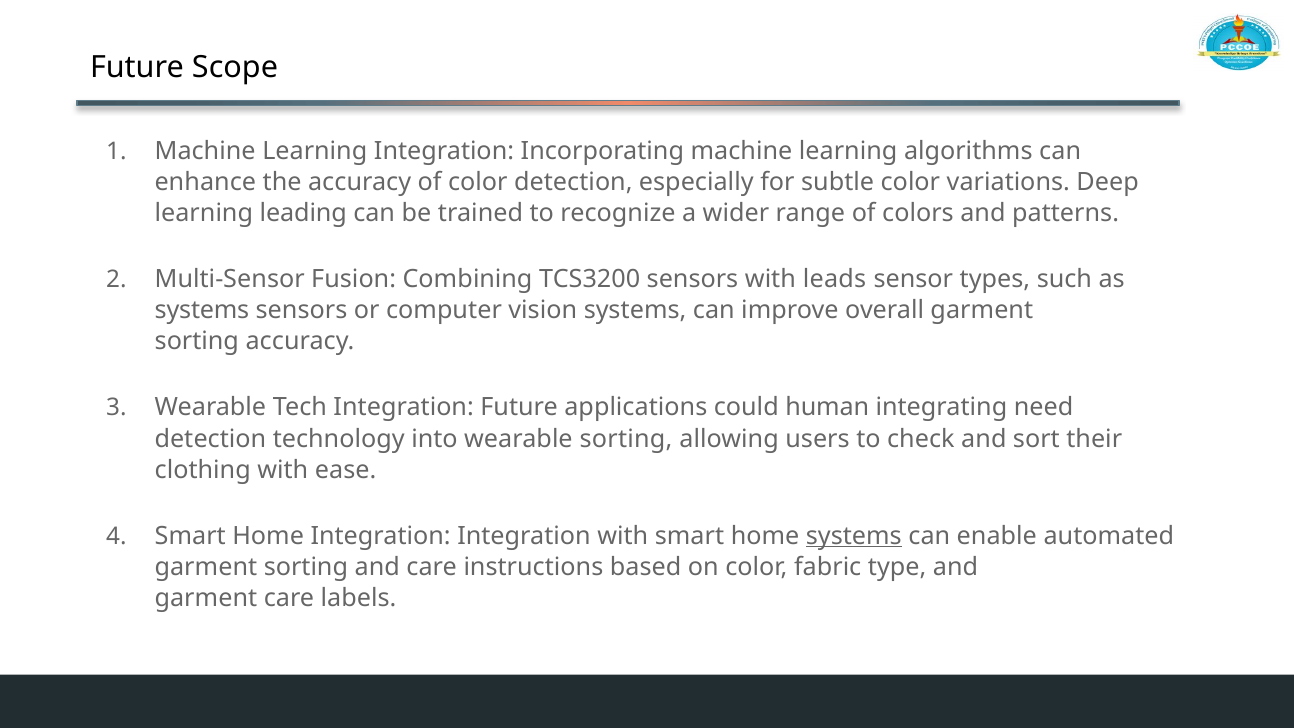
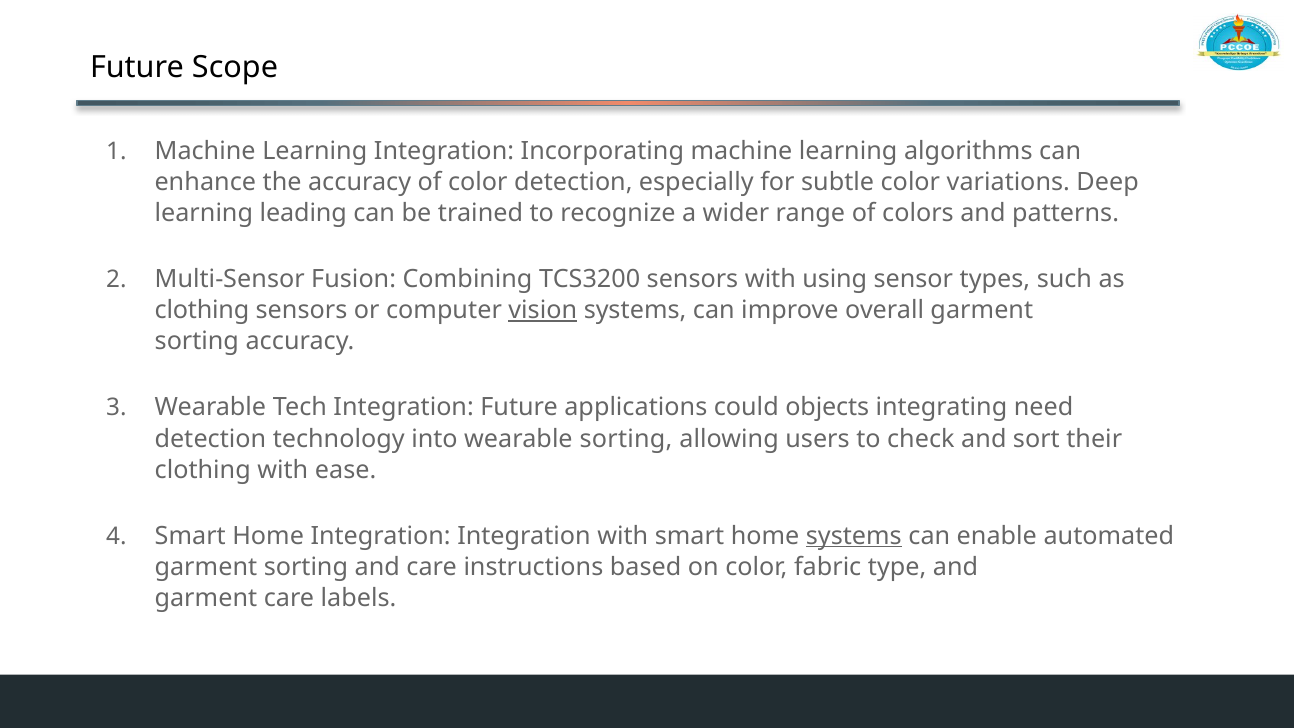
leads: leads -> using
systems at (202, 310): systems -> clothing
vision underline: none -> present
human: human -> objects
